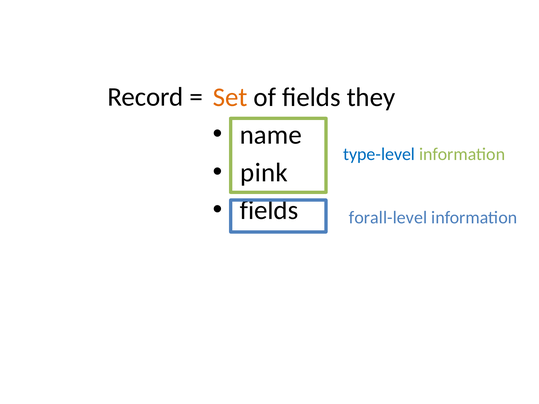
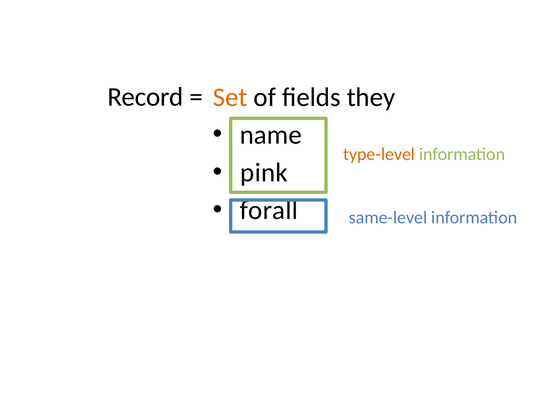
type-level colour: blue -> orange
fields at (269, 210): fields -> forall
forall-level: forall-level -> same-level
